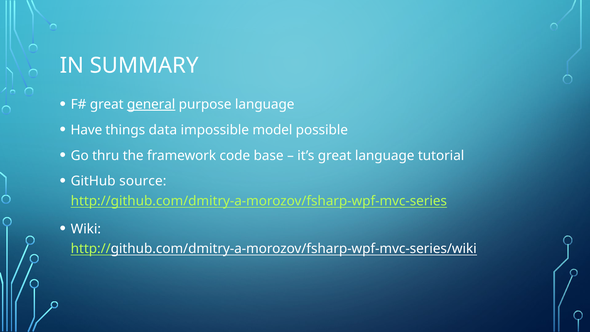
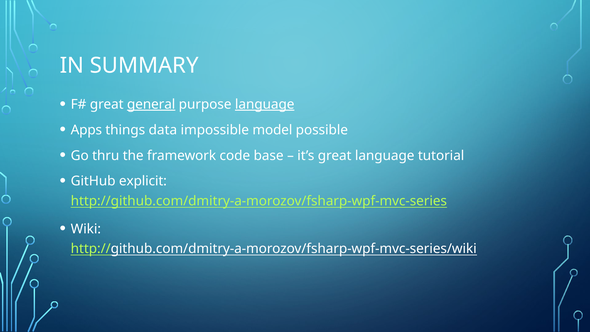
language at (265, 104) underline: none -> present
Have: Have -> Apps
source: source -> explicit
